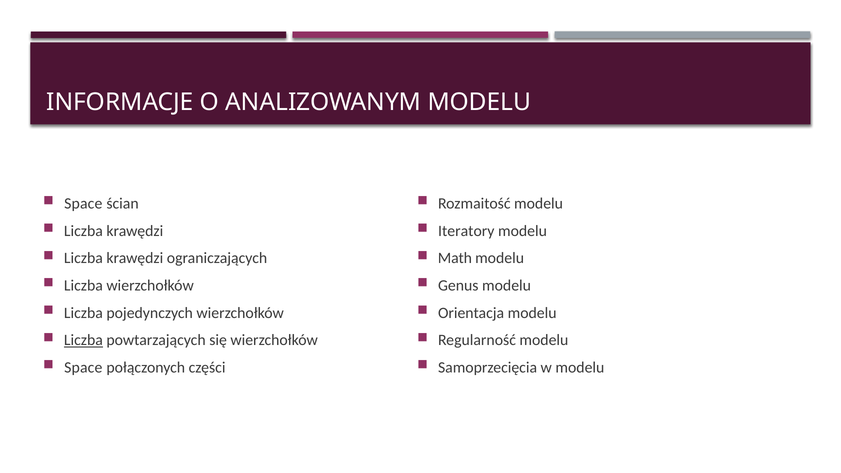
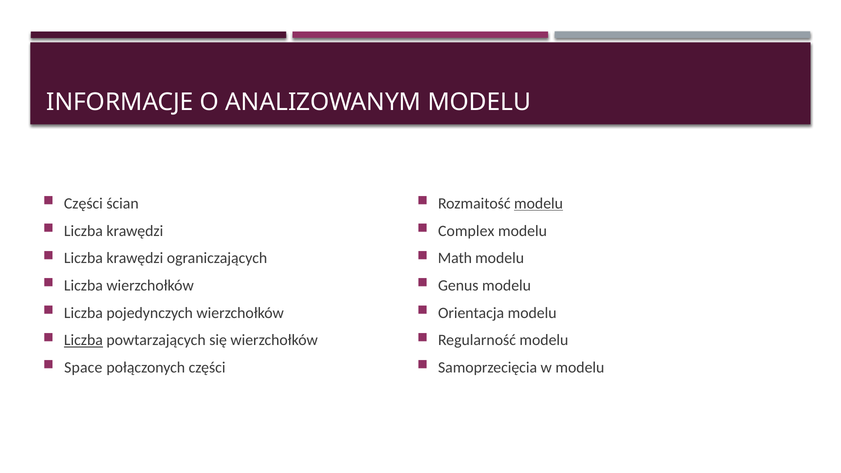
Space at (83, 203): Space -> Części
modelu at (539, 203) underline: none -> present
Iteratory: Iteratory -> Complex
